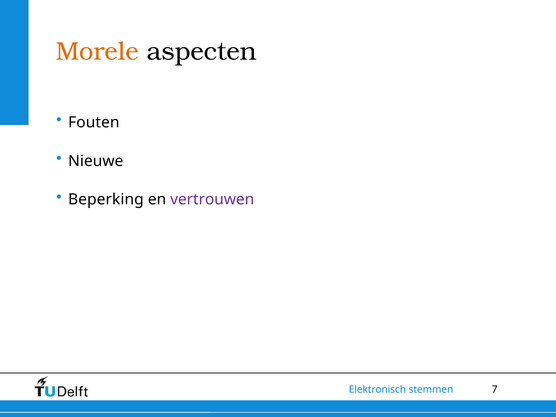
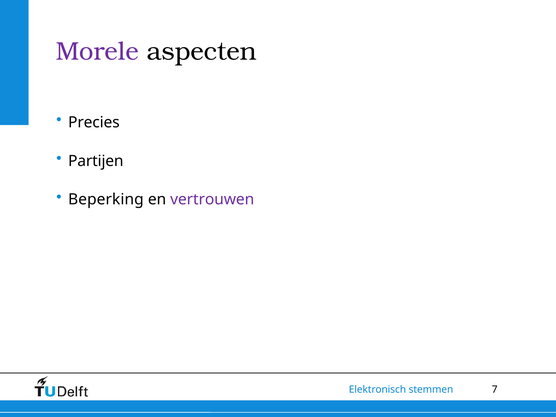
Morele colour: orange -> purple
Fouten: Fouten -> Precies
Nieuwe: Nieuwe -> Partijen
